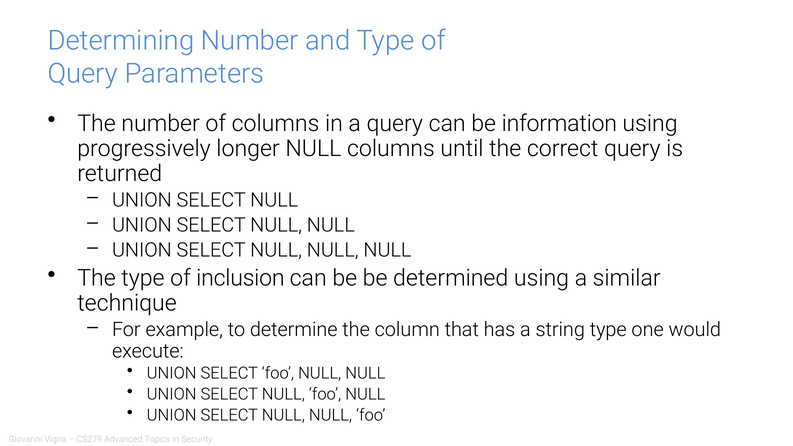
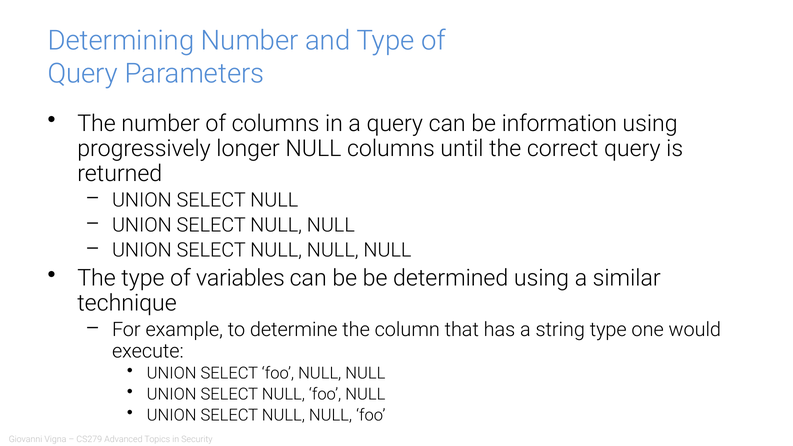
inclusion: inclusion -> variables
